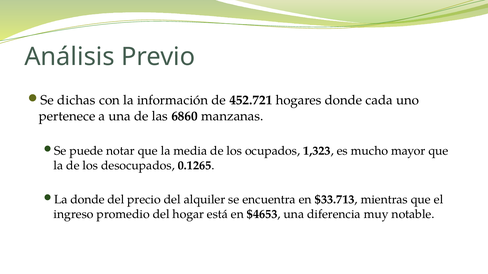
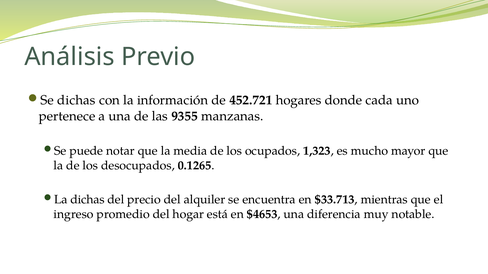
6860: 6860 -> 9355
La donde: donde -> dichas
